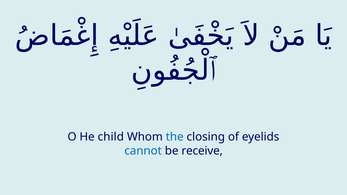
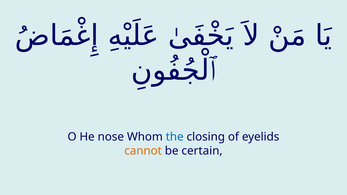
child: child -> nose
cannot colour: blue -> orange
receive: receive -> certain
